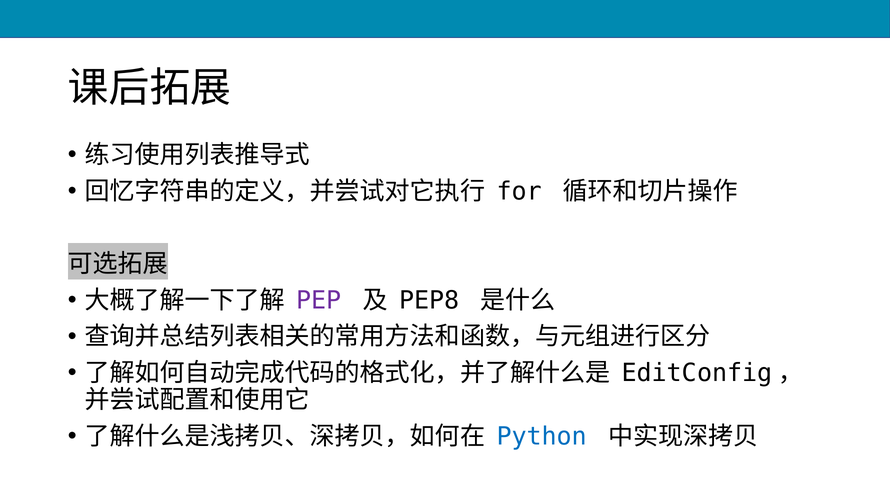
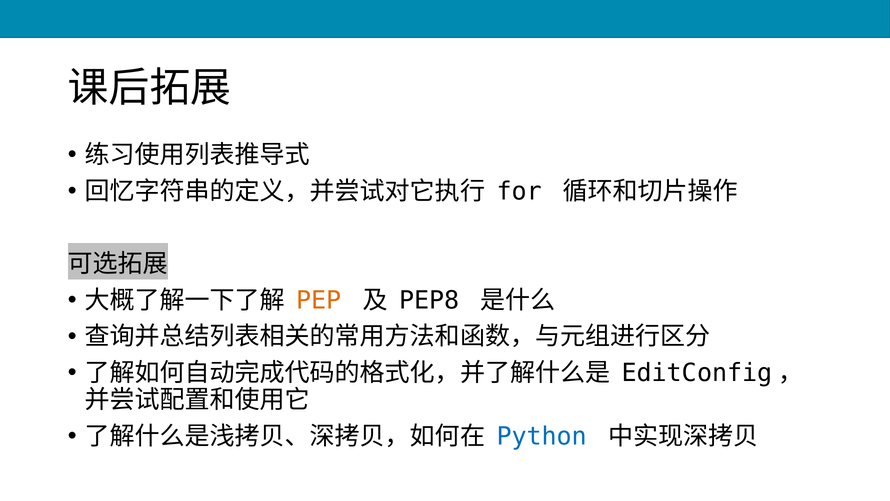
PEP colour: purple -> orange
